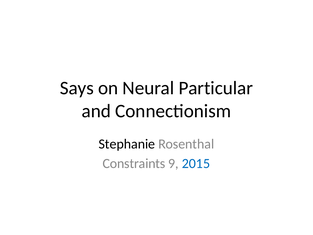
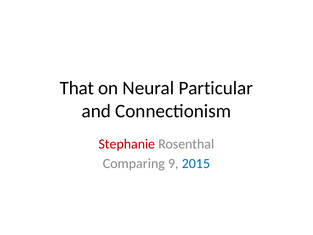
Says: Says -> That
Stephanie colour: black -> red
Constraints: Constraints -> Comparing
